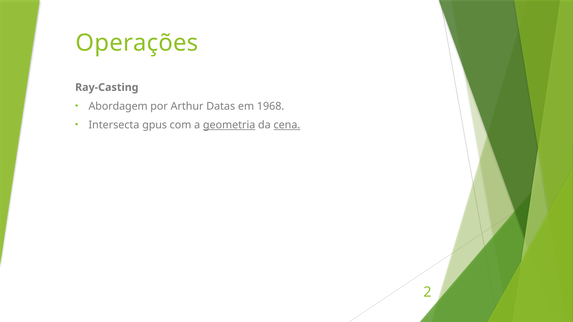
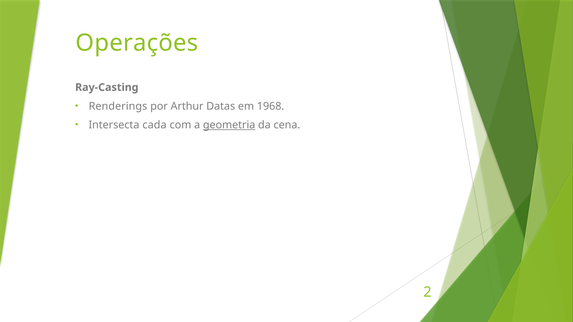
Abordagem: Abordagem -> Renderings
gpus: gpus -> cada
cena underline: present -> none
